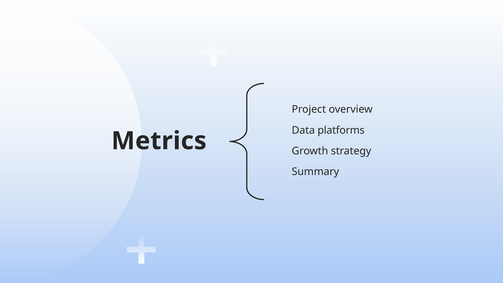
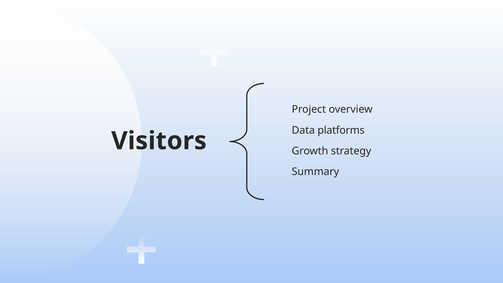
Metrics: Metrics -> Visitors
